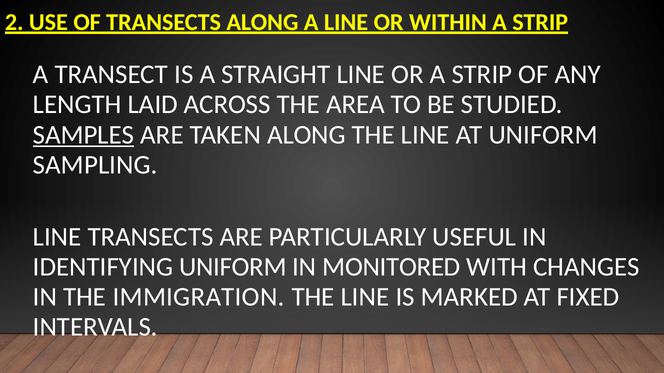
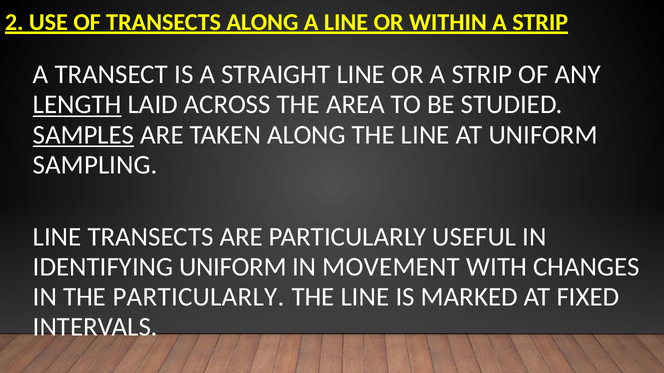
LENGTH underline: none -> present
MONITORED: MONITORED -> MOVEMENT
THE IMMIGRATION: IMMIGRATION -> PARTICULARLY
